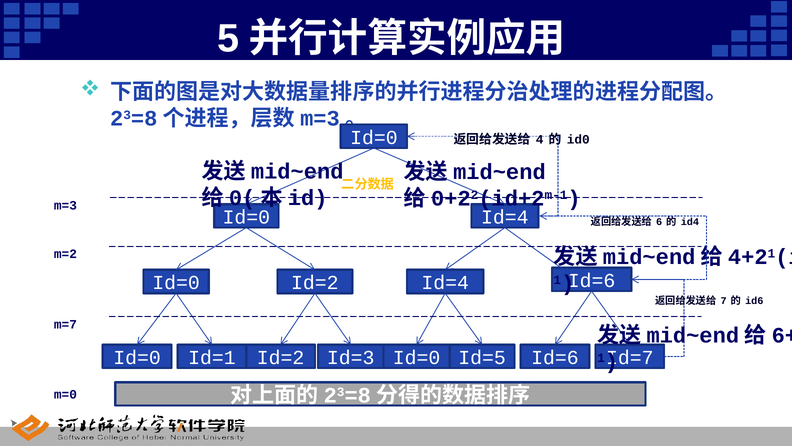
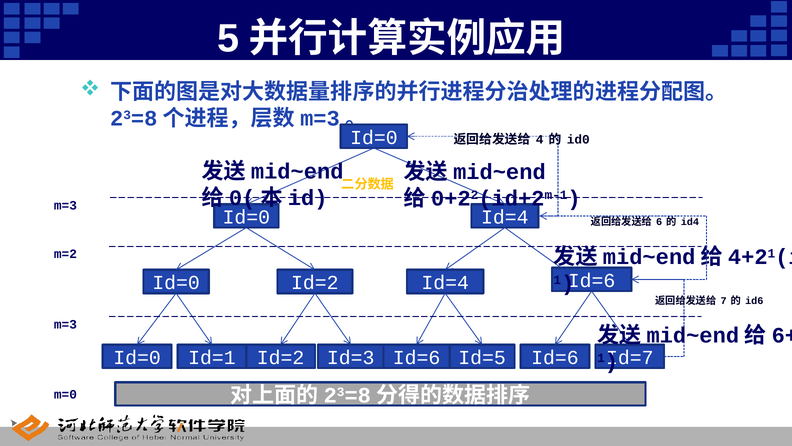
m=7 at (65, 324): m=7 -> m=3
Id=2 Id=0: Id=0 -> Id=6
